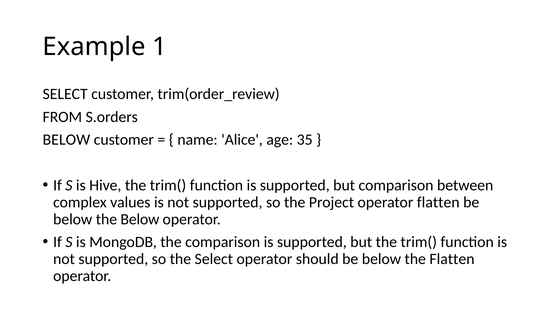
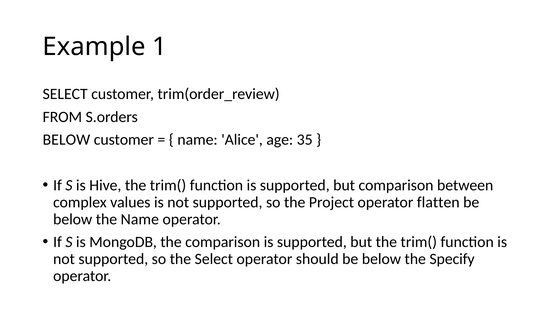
the Below: Below -> Name
the Flatten: Flatten -> Specify
